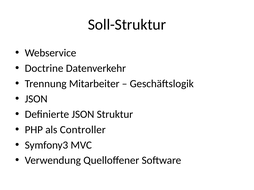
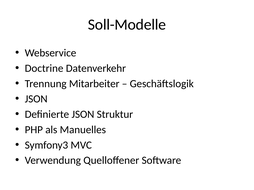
Soll-Struktur: Soll-Struktur -> Soll-Modelle
Controller: Controller -> Manuelles
